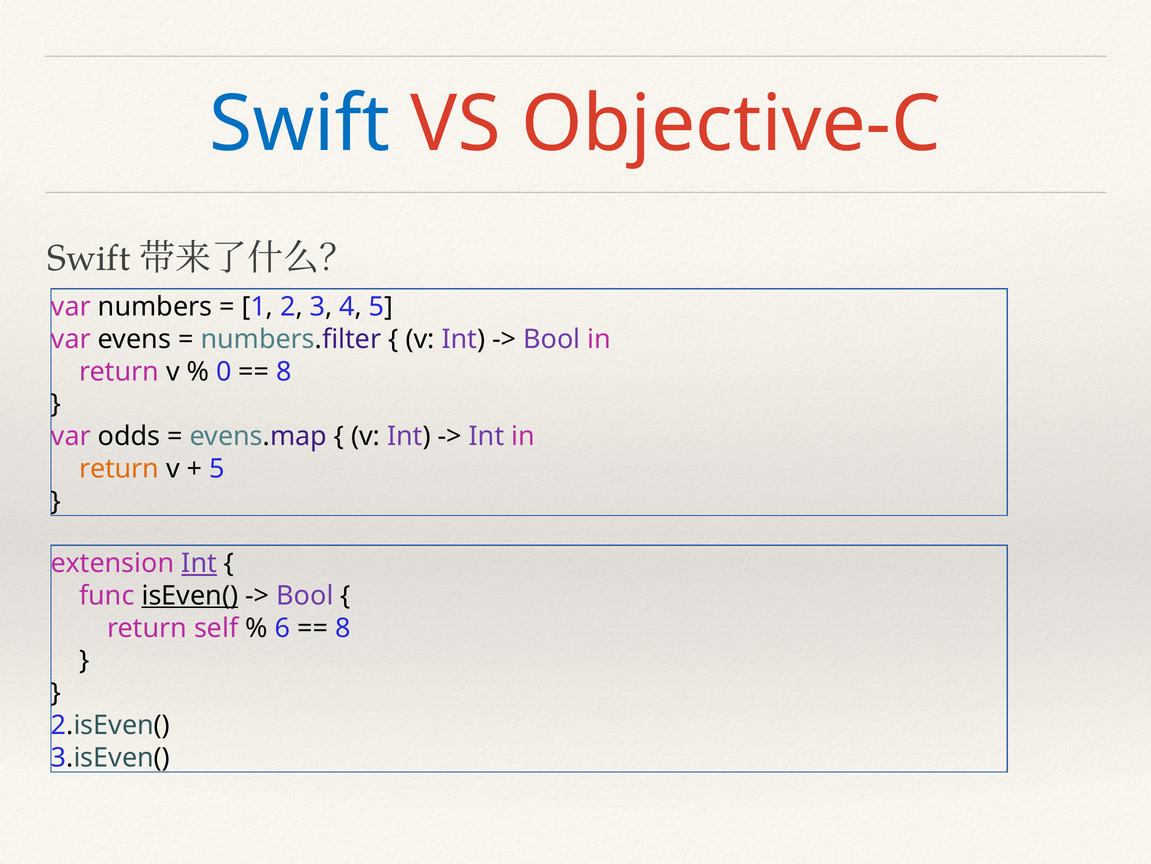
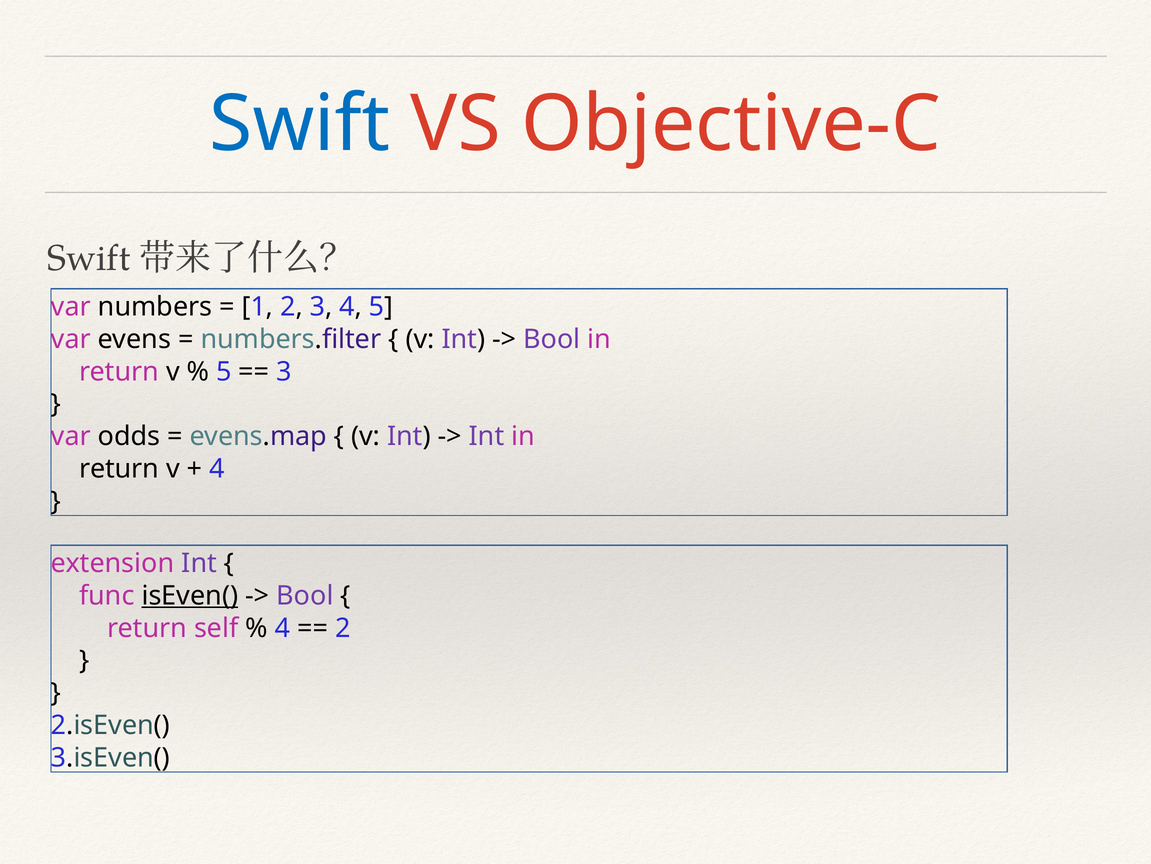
0 at (224, 371): 0 -> 5
8 at (284, 371): 8 -> 3
return at (119, 468) colour: orange -> black
5 at (217, 468): 5 -> 4
Int at (199, 563) underline: present -> none
6 at (283, 628): 6 -> 4
8 at (343, 628): 8 -> 2
